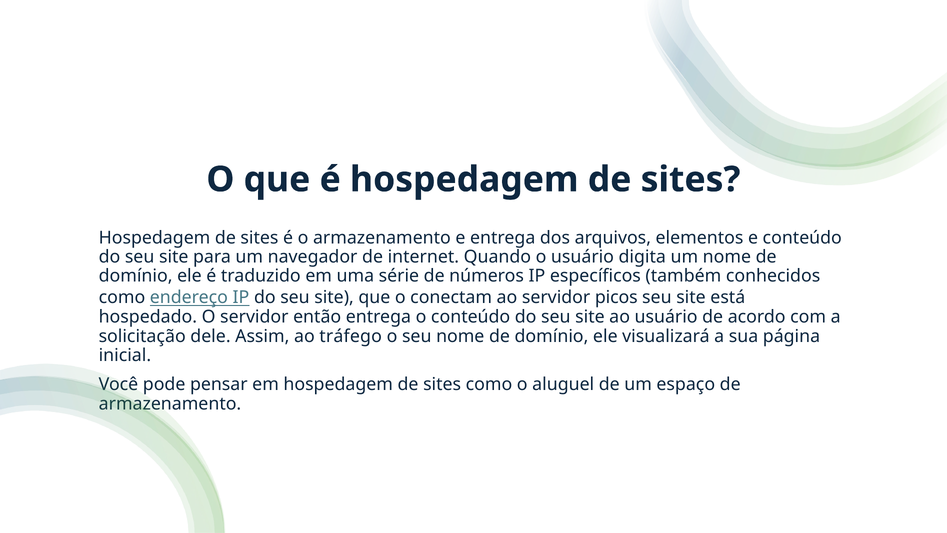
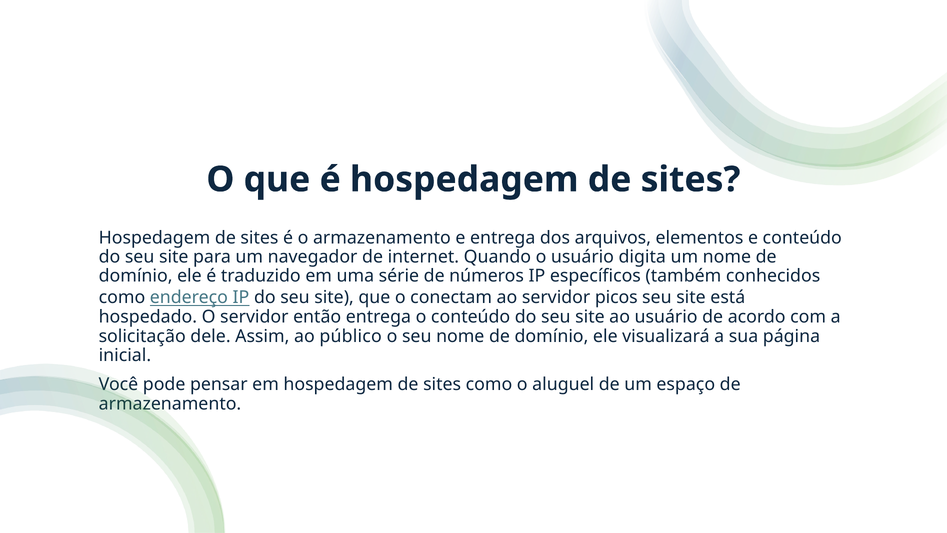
tráfego: tráfego -> público
